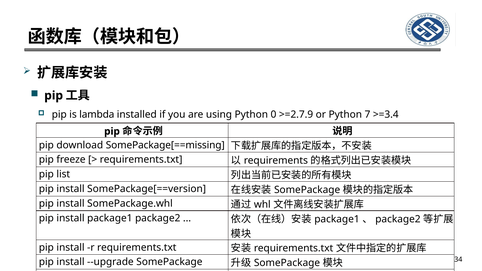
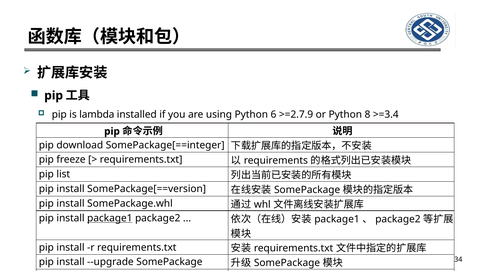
0: 0 -> 6
7: 7 -> 8
SomePackage[==missing: SomePackage[==missing -> SomePackage[==integer
package1 at (110, 218) underline: none -> present
